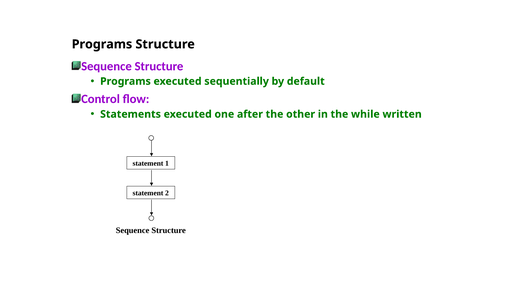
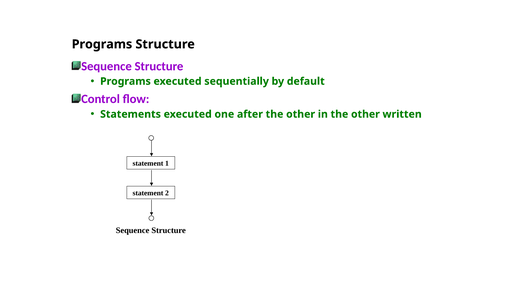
in the while: while -> other
